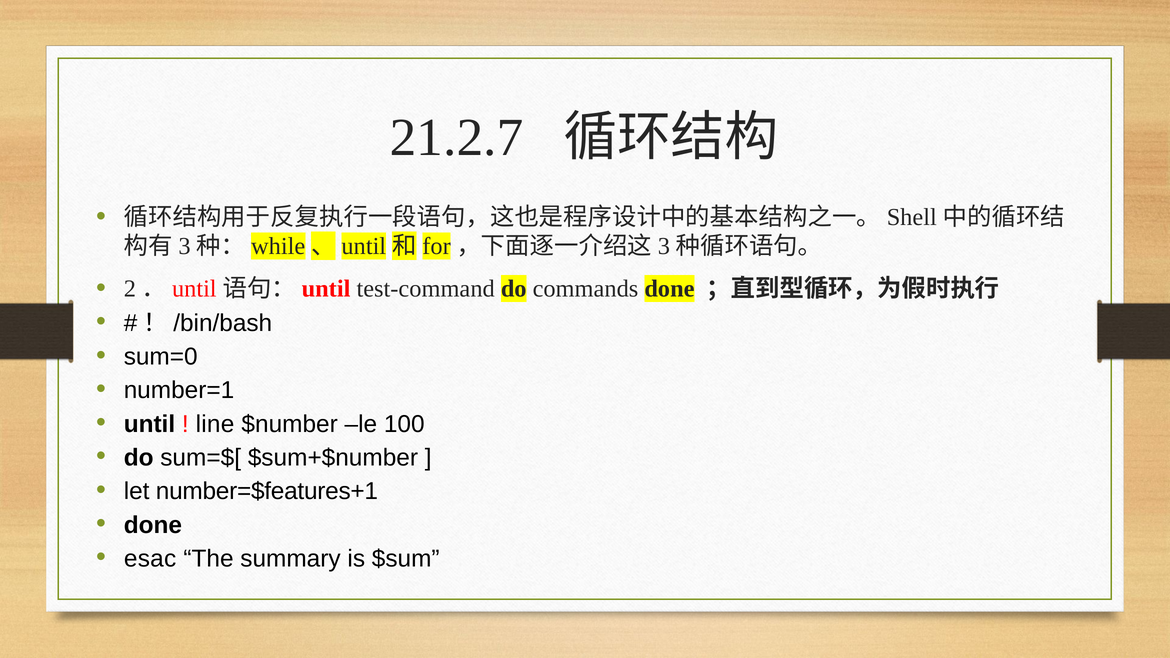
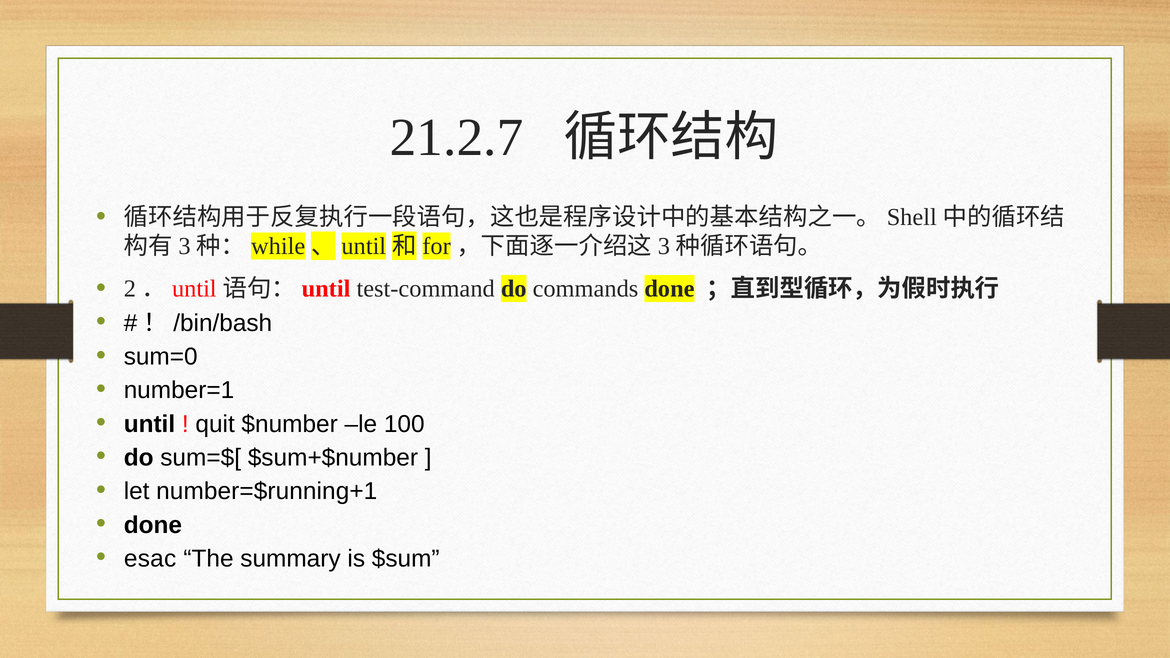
line: line -> quit
number=$features+1: number=$features+1 -> number=$running+1
